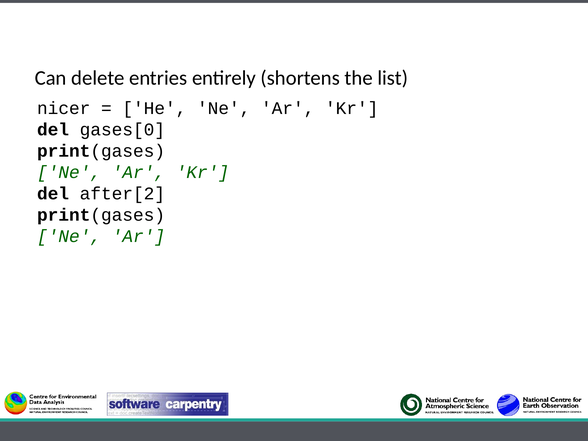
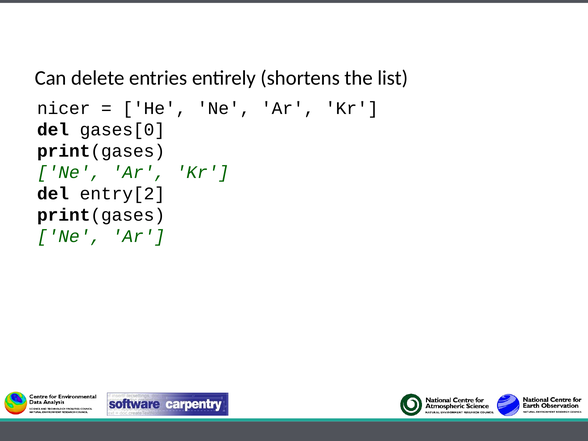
after[2: after[2 -> entry[2
